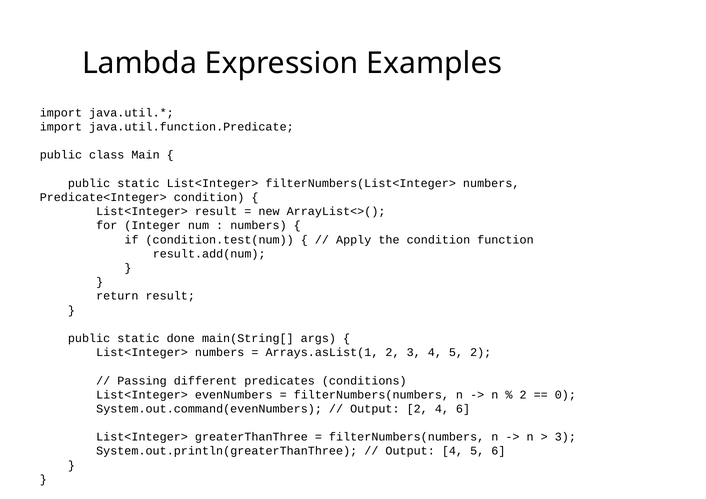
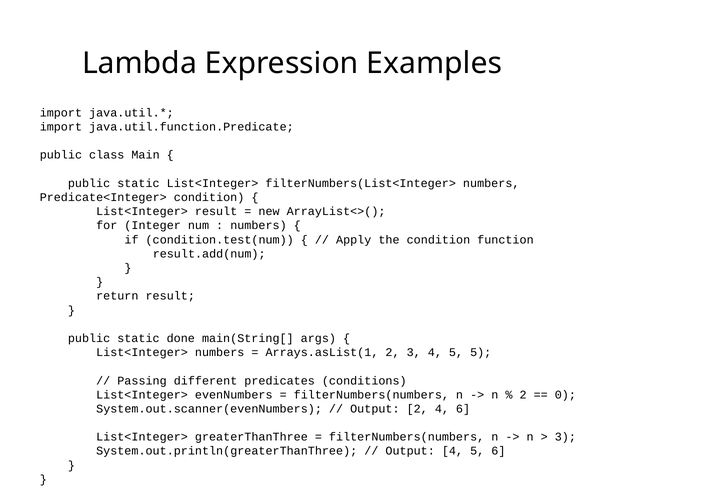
5 2: 2 -> 5
System.out.command(evenNumbers: System.out.command(evenNumbers -> System.out.scanner(evenNumbers
